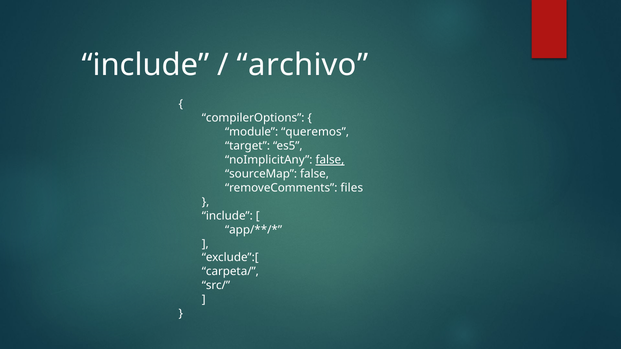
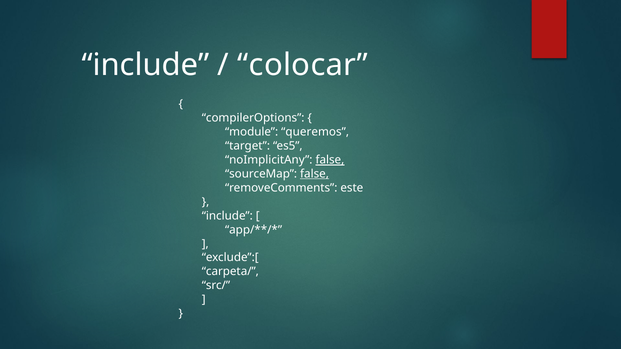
archivo: archivo -> colocar
false at (315, 174) underline: none -> present
files: files -> este
